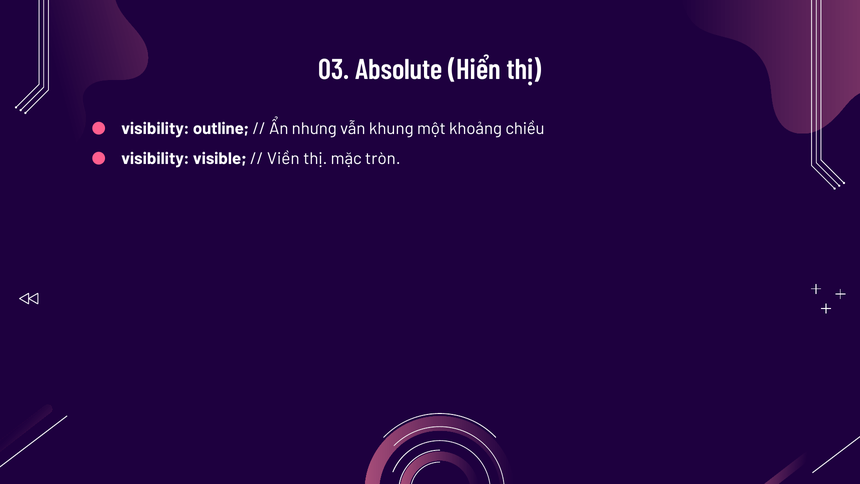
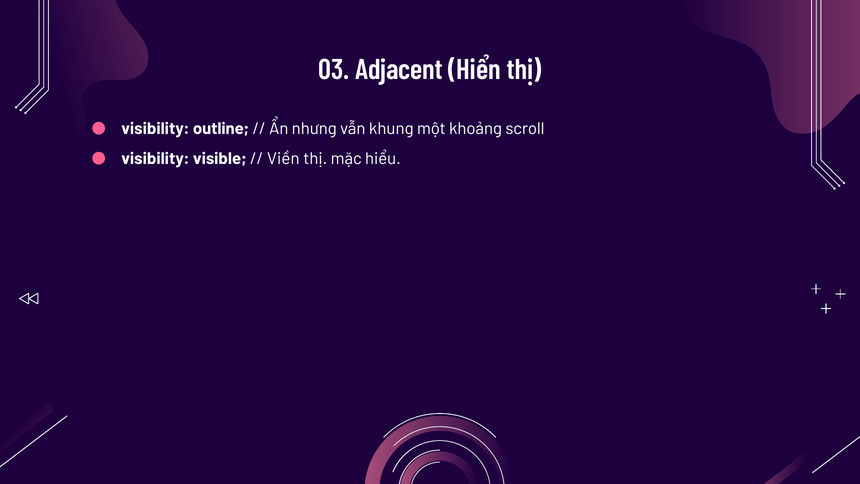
Absolute: Absolute -> Adjacent
chiều: chiều -> scroll
tròn: tròn -> hiểu
